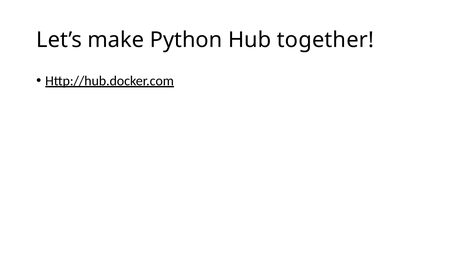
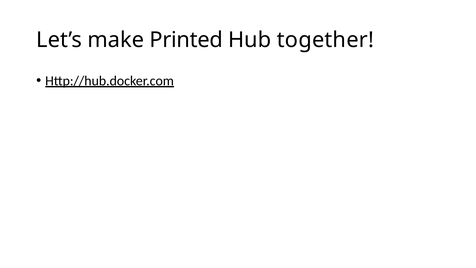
Python: Python -> Printed
